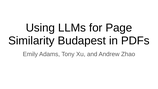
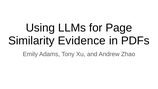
Budapest: Budapest -> Evidence
